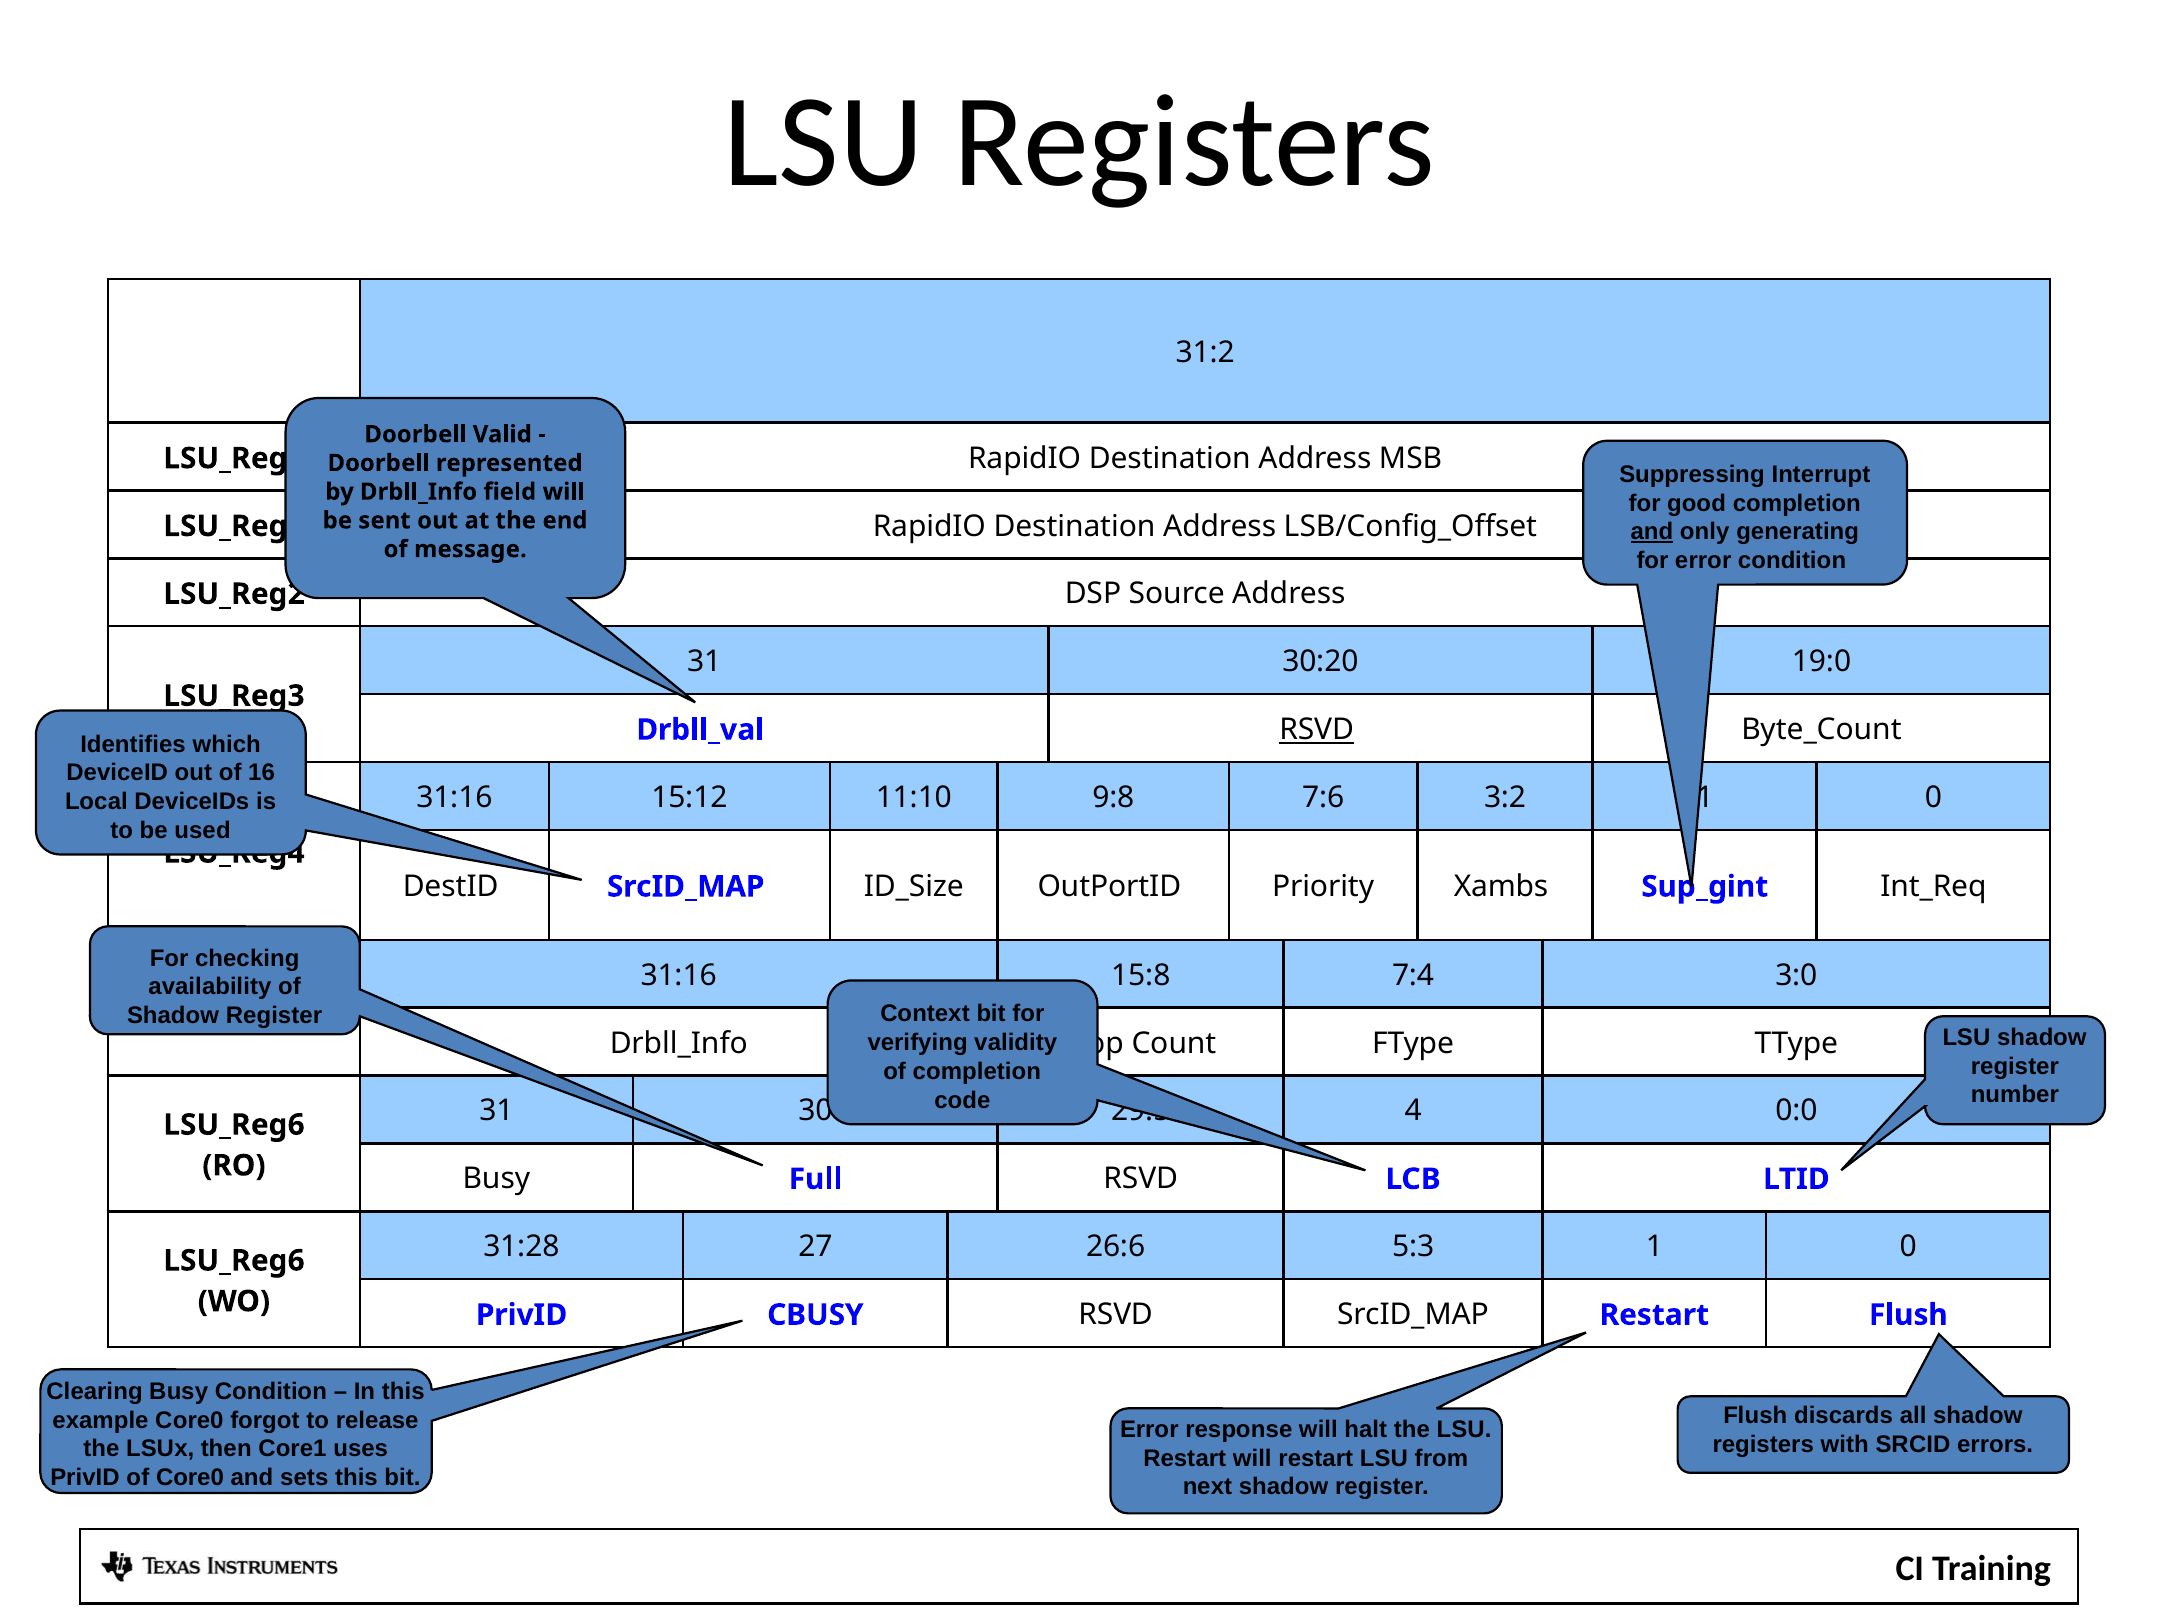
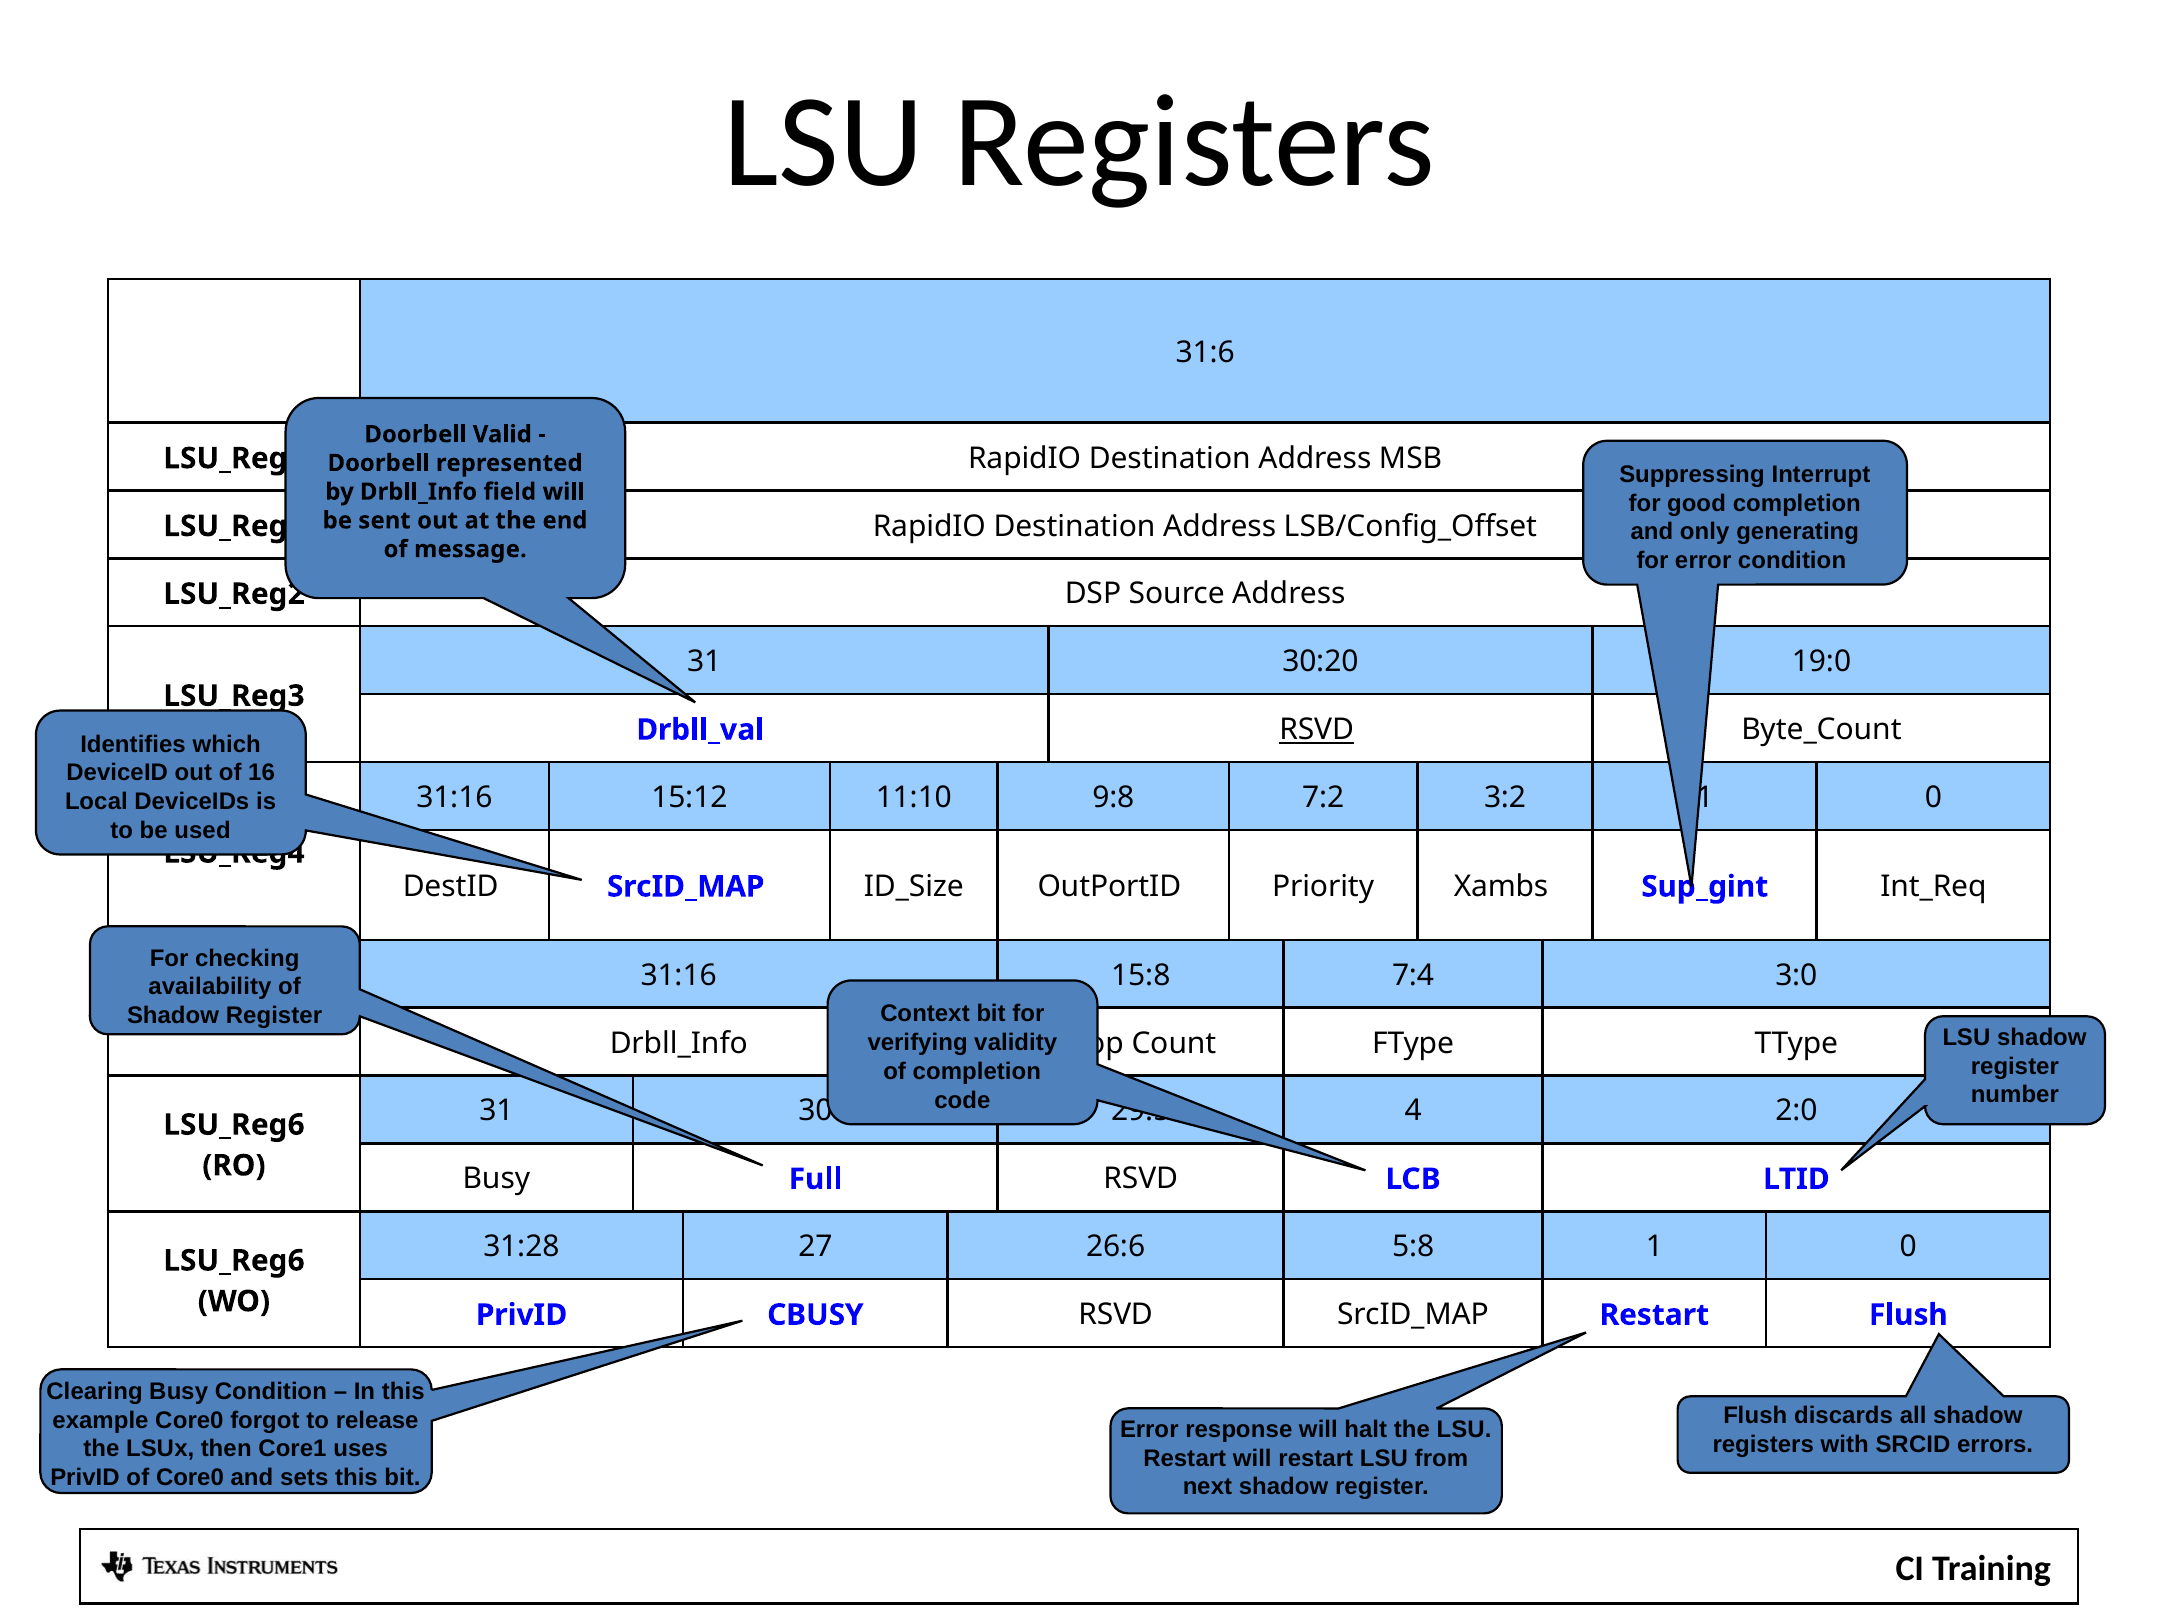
31:2: 31:2 -> 31:6
and at (1652, 532) underline: present -> none
7:6: 7:6 -> 7:2
0:0: 0:0 -> 2:0
5:3: 5:3 -> 5:8
